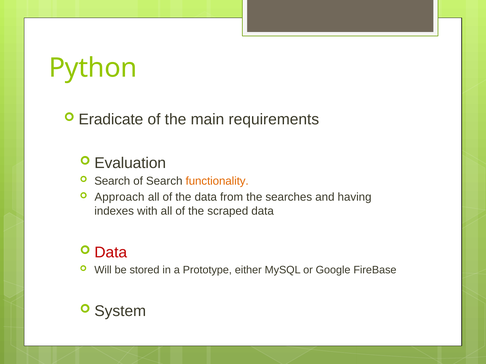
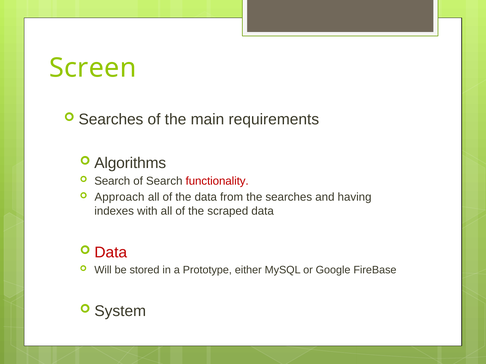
Python: Python -> Screen
Eradicate at (111, 119): Eradicate -> Searches
Evaluation: Evaluation -> Algorithms
functionality colour: orange -> red
